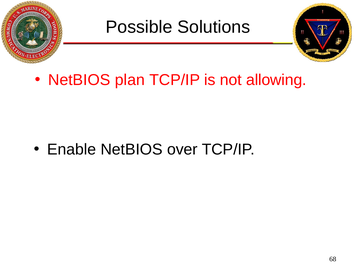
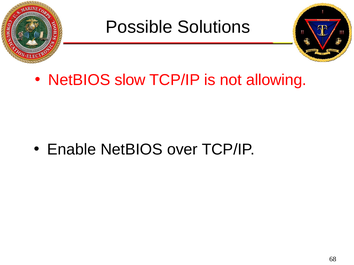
plan: plan -> slow
